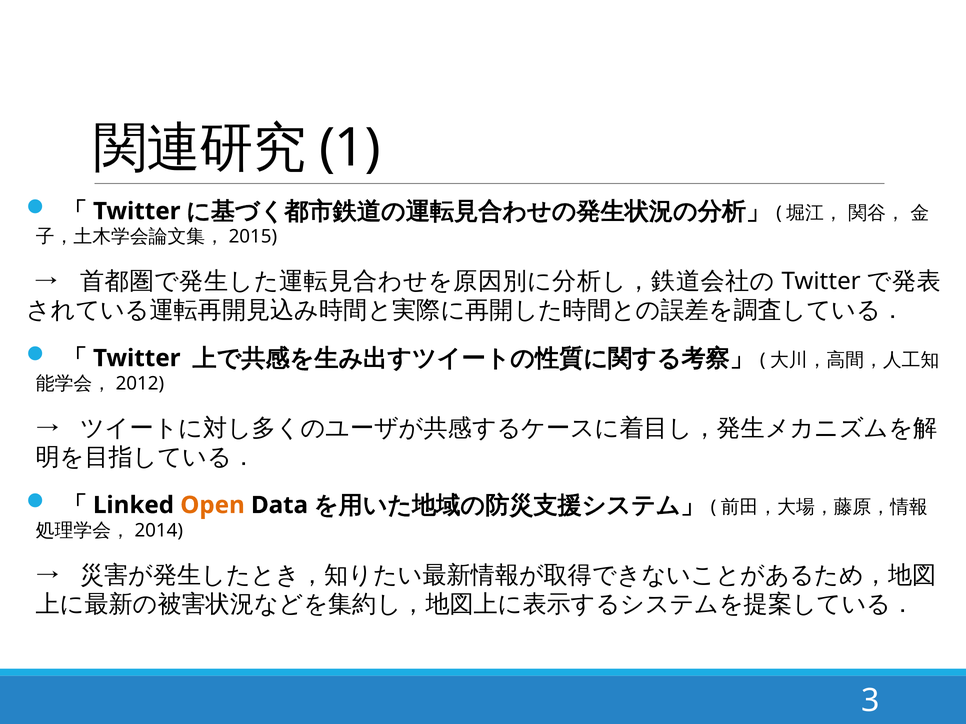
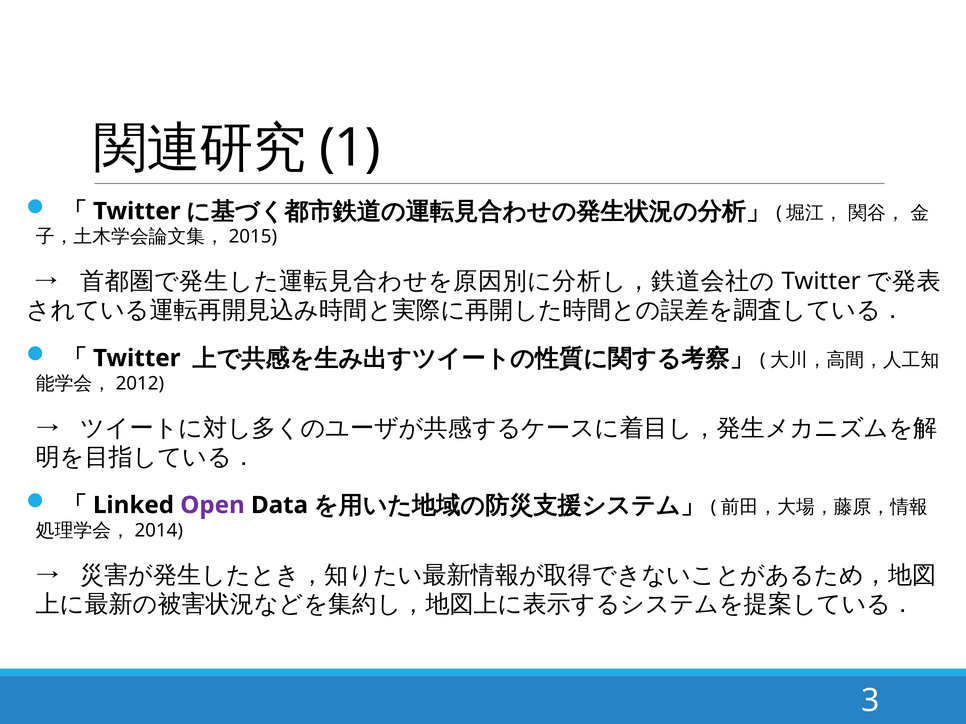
Open colour: orange -> purple
